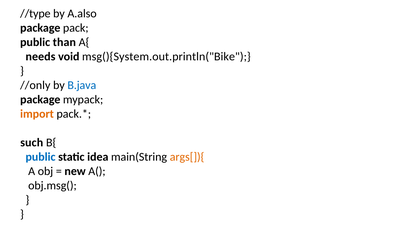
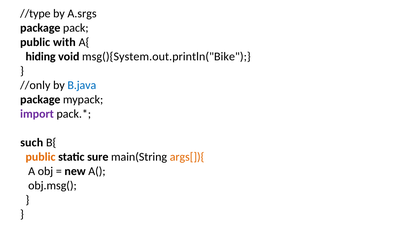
A.also: A.also -> A.srgs
than: than -> with
needs: needs -> hiding
import colour: orange -> purple
public at (41, 157) colour: blue -> orange
idea: idea -> sure
